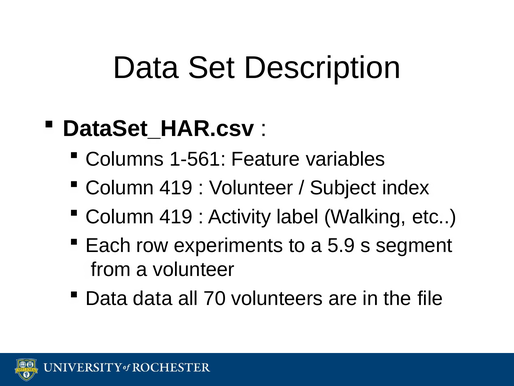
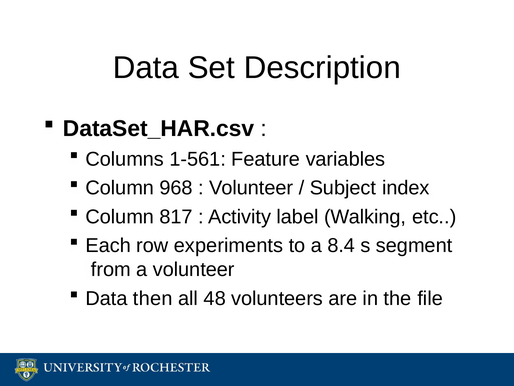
419 at (176, 188): 419 -> 968
419 at (176, 217): 419 -> 817
5.9: 5.9 -> 8.4
Data data: data -> then
70: 70 -> 48
